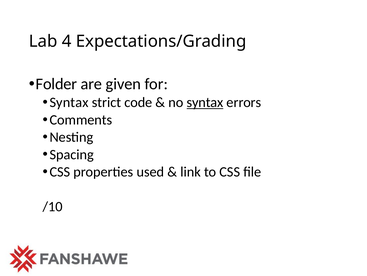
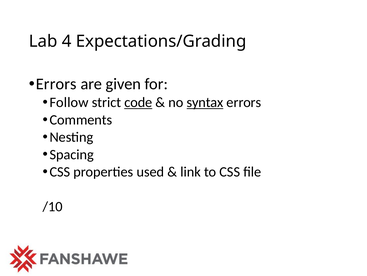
Folder at (56, 84): Folder -> Errors
Syntax at (69, 102): Syntax -> Follow
code underline: none -> present
